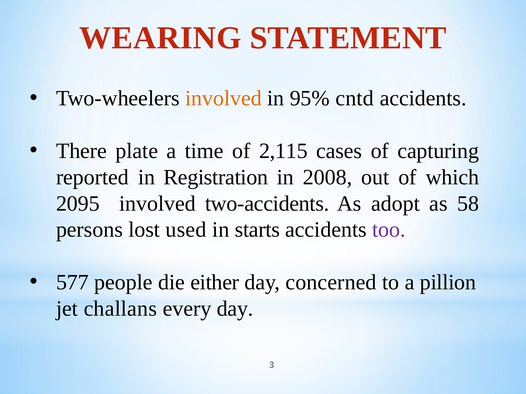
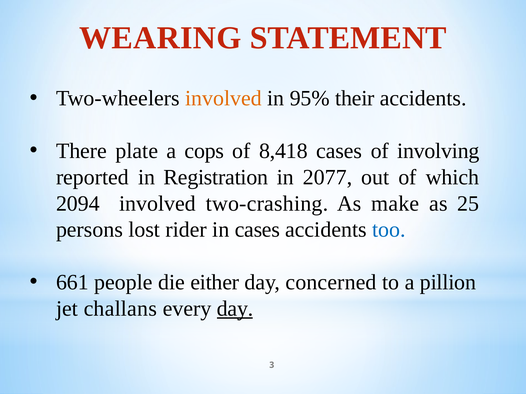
cntd: cntd -> their
time: time -> cops
2,115: 2,115 -> 8,418
capturing: capturing -> involving
2008: 2008 -> 2077
2095: 2095 -> 2094
two-accidents: two-accidents -> two-crashing
adopt: adopt -> make
58: 58 -> 25
used: used -> rider
in starts: starts -> cases
too colour: purple -> blue
577: 577 -> 661
day at (235, 309) underline: none -> present
